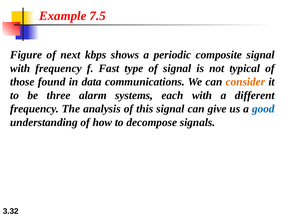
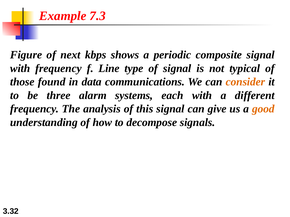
7.5: 7.5 -> 7.3
Fast: Fast -> Line
good colour: blue -> orange
